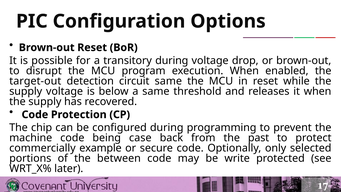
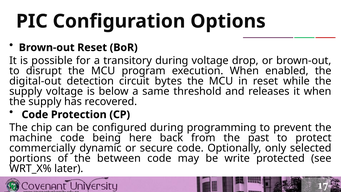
target-out: target-out -> digital-out
circuit same: same -> bytes
case: case -> here
example: example -> dynamic
